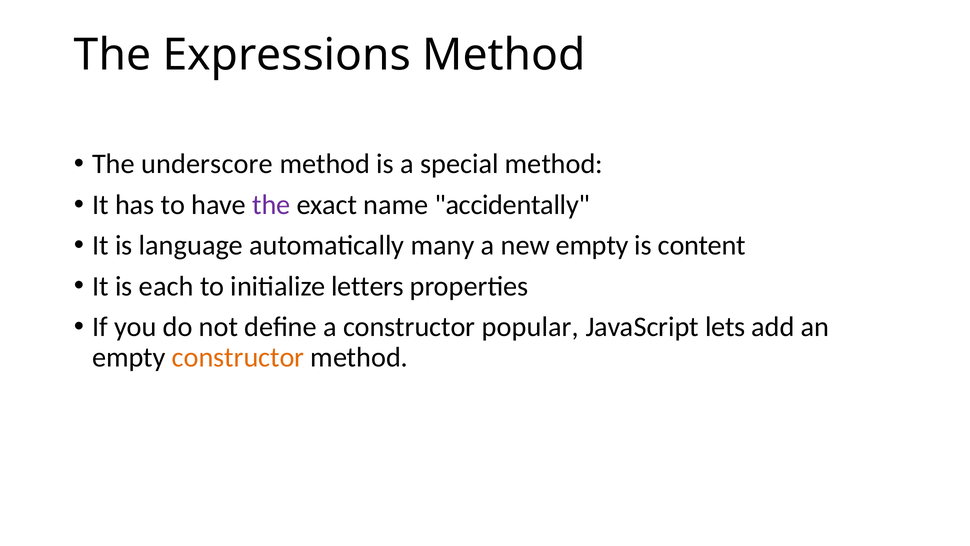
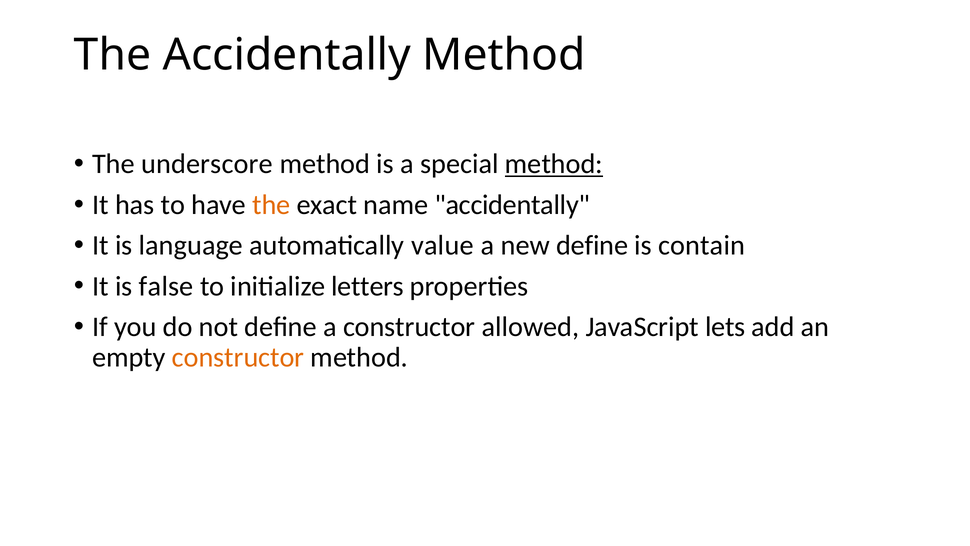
The Expressions: Expressions -> Accidentally
method at (554, 164) underline: none -> present
the at (271, 205) colour: purple -> orange
many: many -> value
new empty: empty -> define
content: content -> contain
each: each -> false
popular: popular -> allowed
